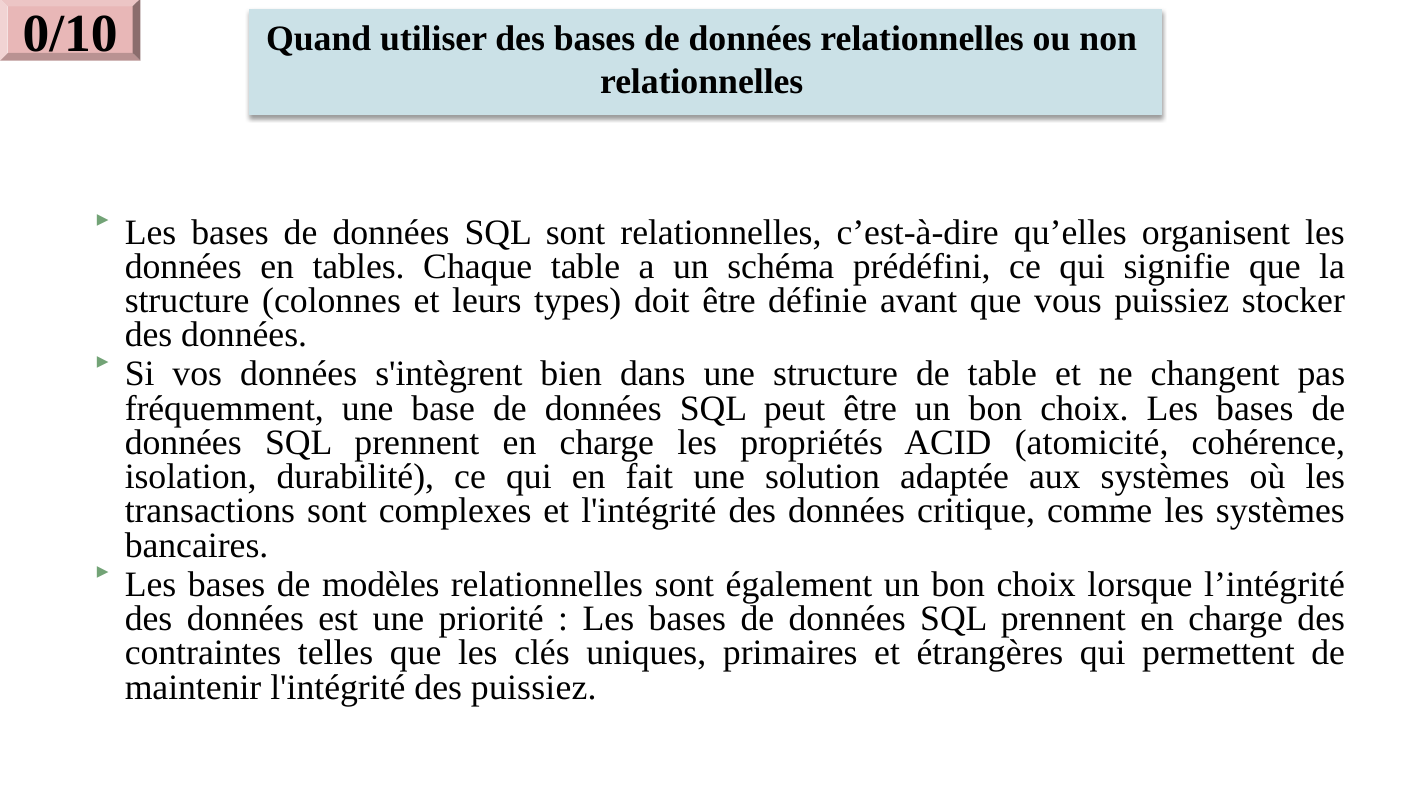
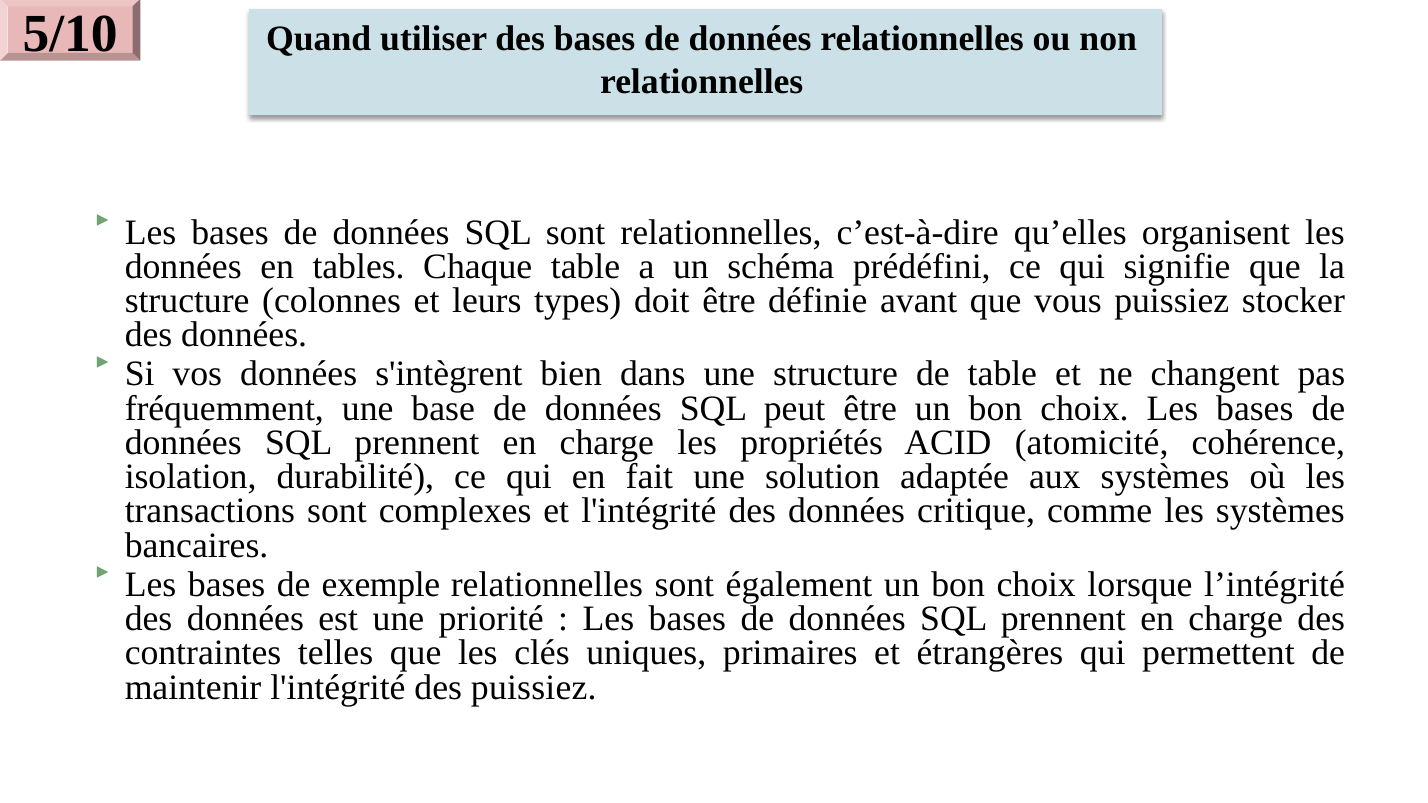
0/10: 0/10 -> 5/10
modèles: modèles -> exemple
